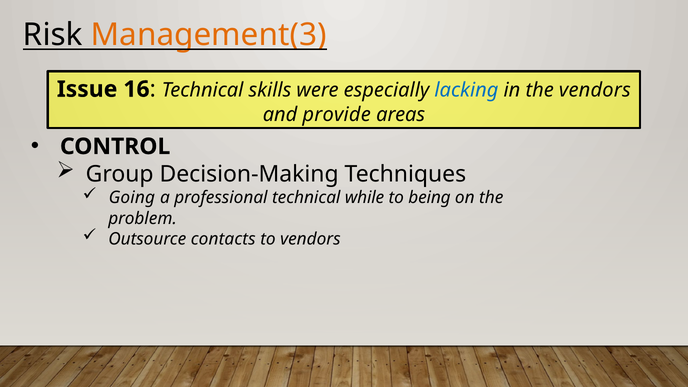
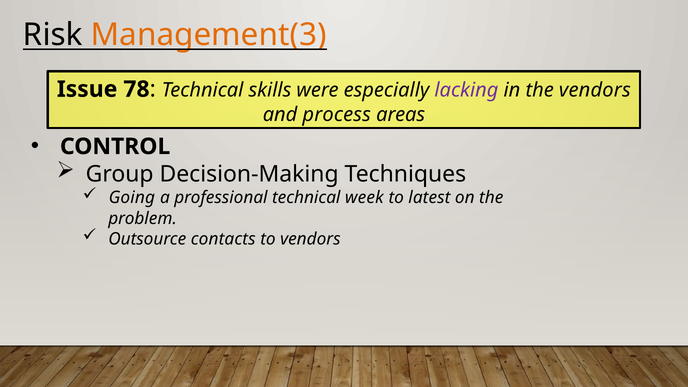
16: 16 -> 78
lacking colour: blue -> purple
provide: provide -> process
while: while -> week
being: being -> latest
